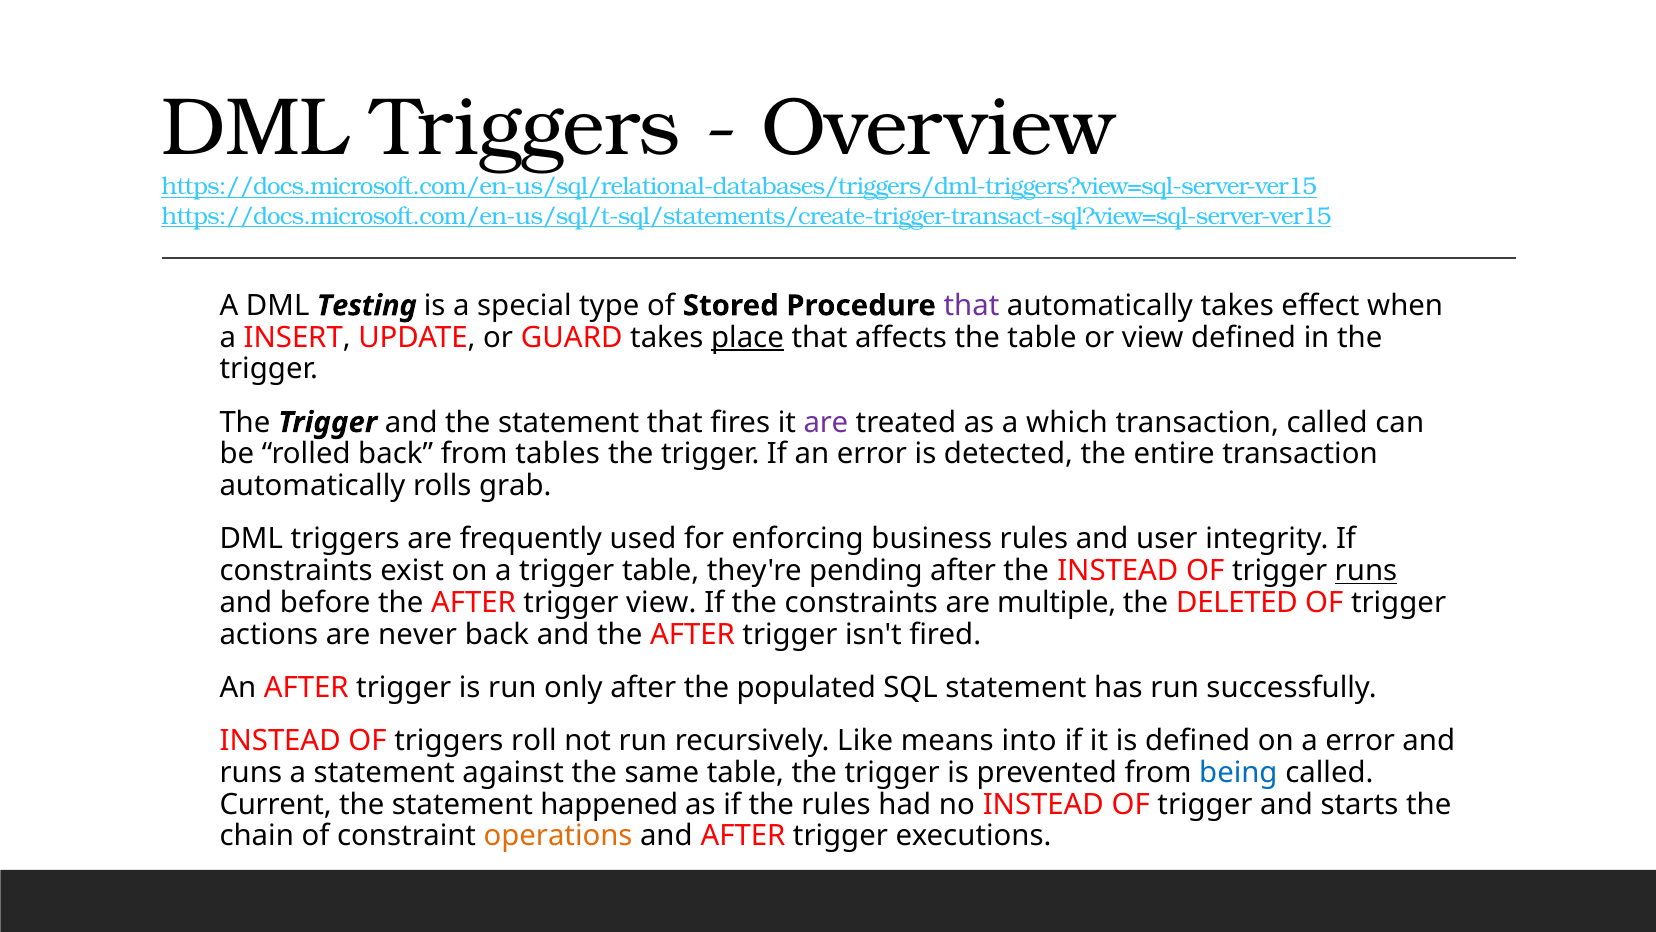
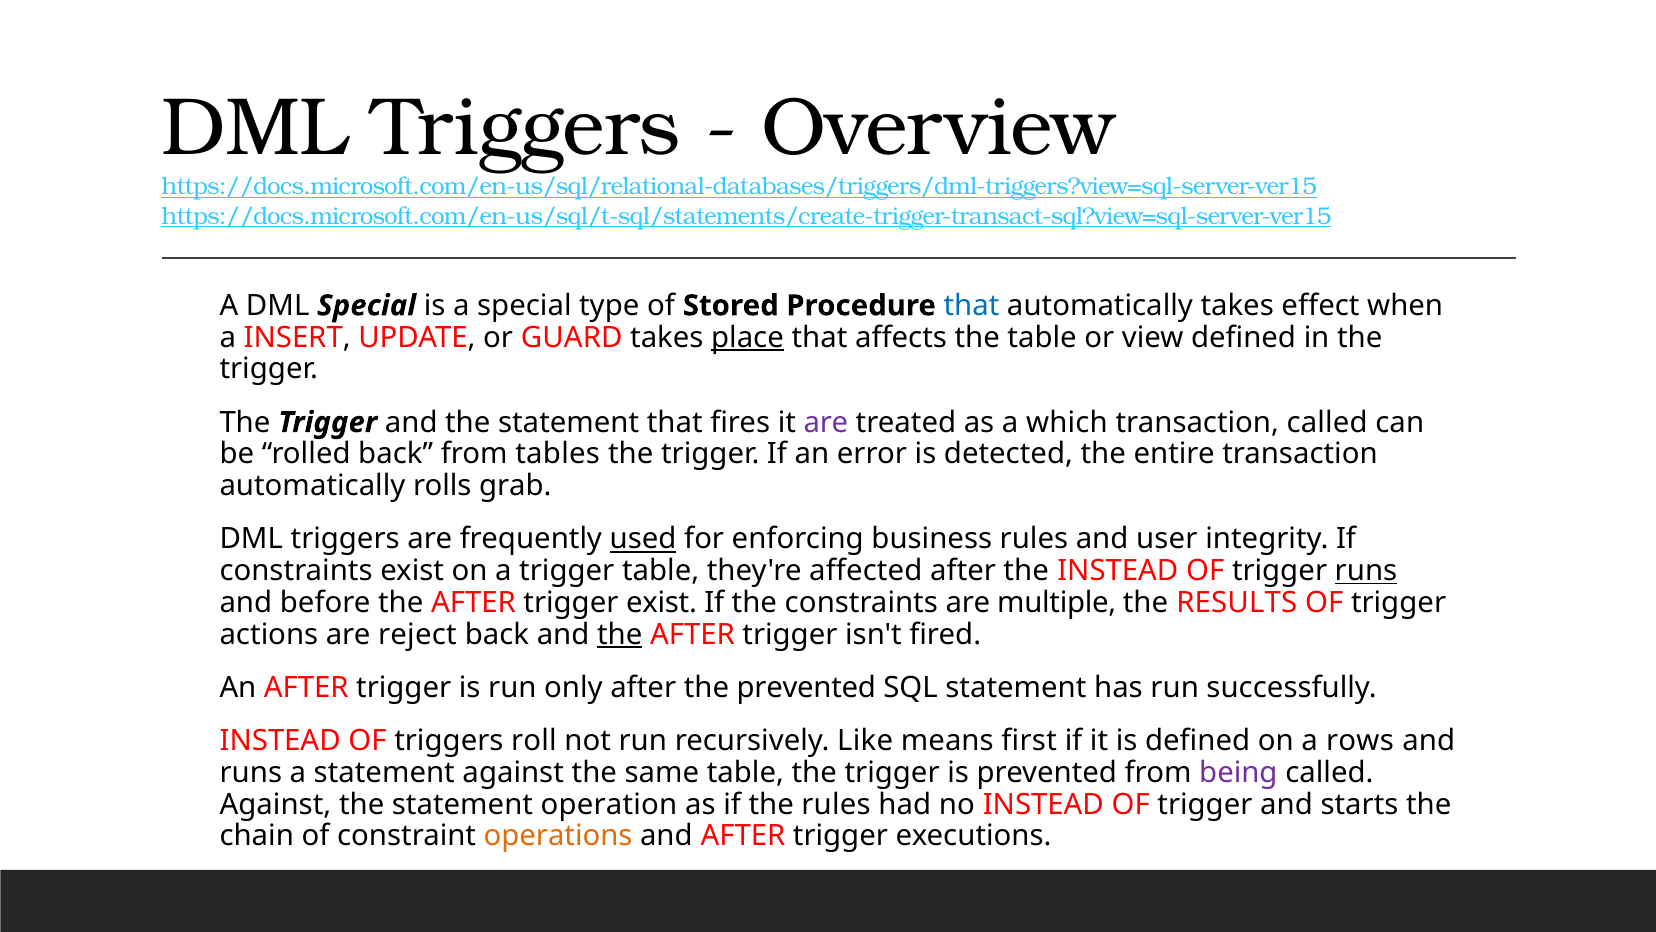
DML Testing: Testing -> Special
that at (972, 306) colour: purple -> blue
used underline: none -> present
pending: pending -> affected
trigger view: view -> exist
DELETED: DELETED -> RESULTS
never: never -> reject
the at (620, 634) underline: none -> present
the populated: populated -> prevented
into: into -> first
a error: error -> rows
being colour: blue -> purple
Current at (276, 804): Current -> Against
happened: happened -> operation
